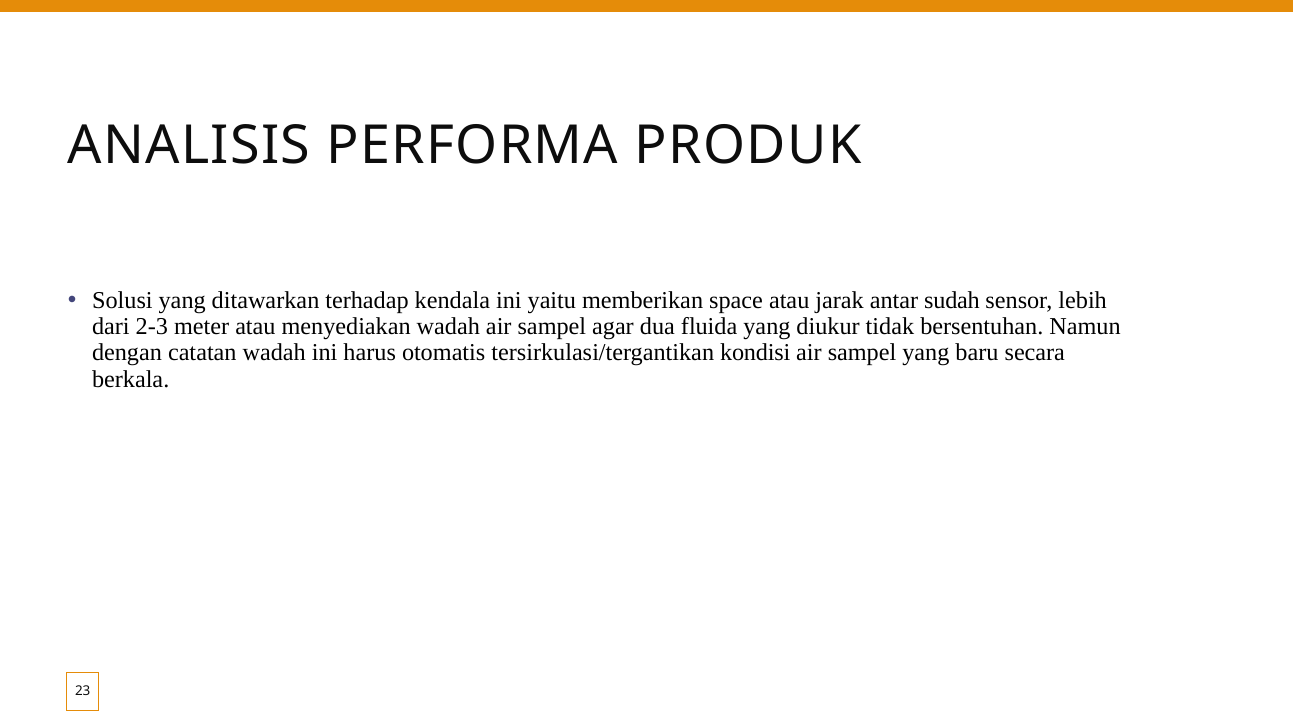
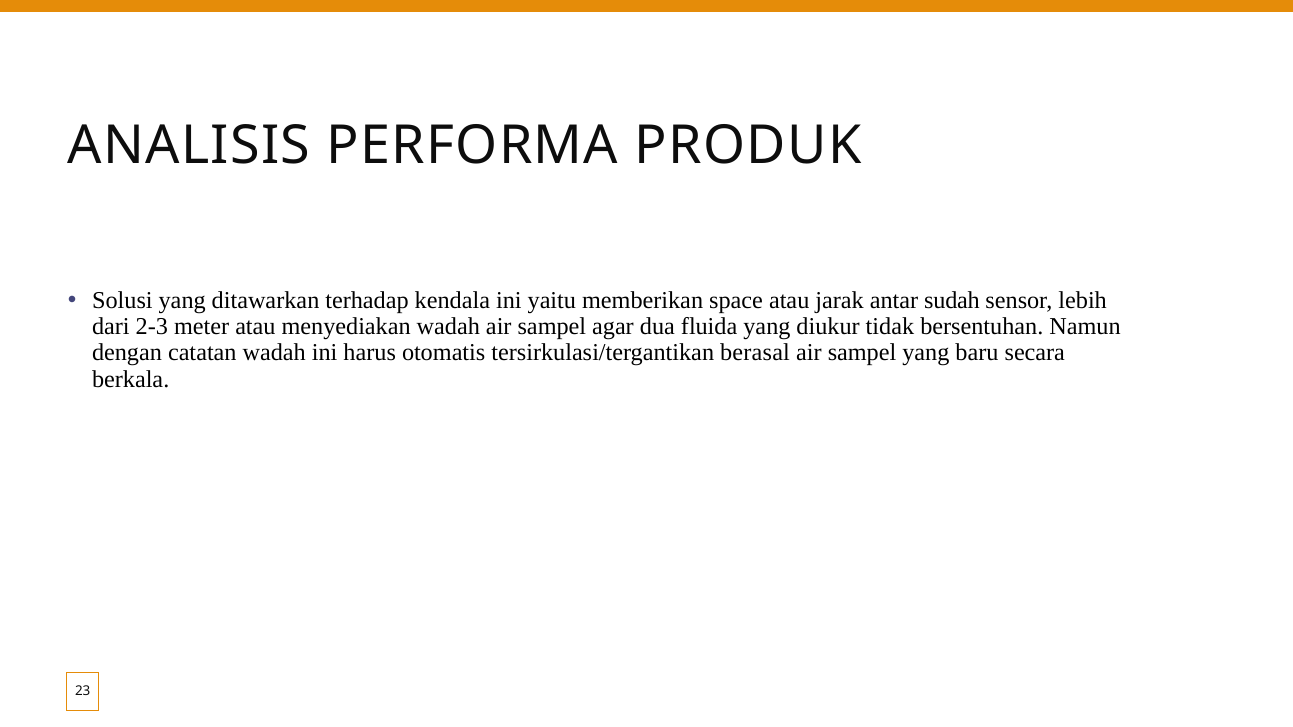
kondisi: kondisi -> berasal
